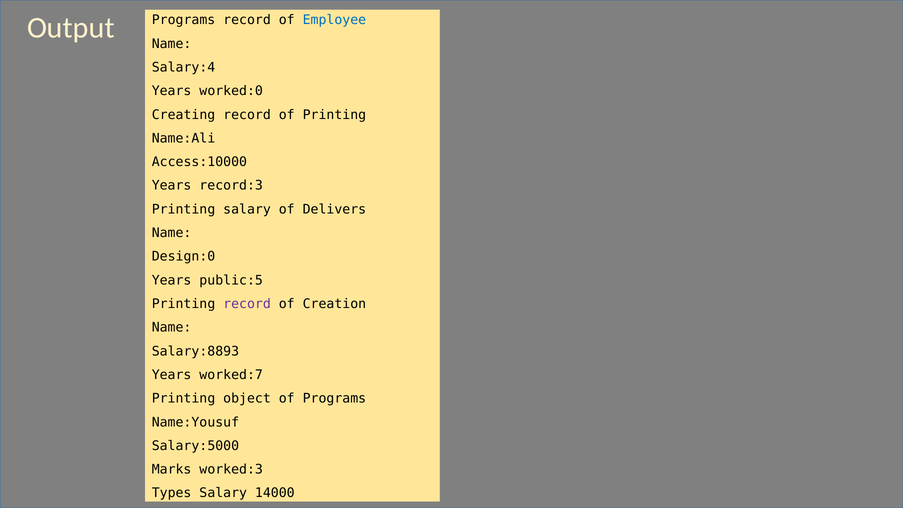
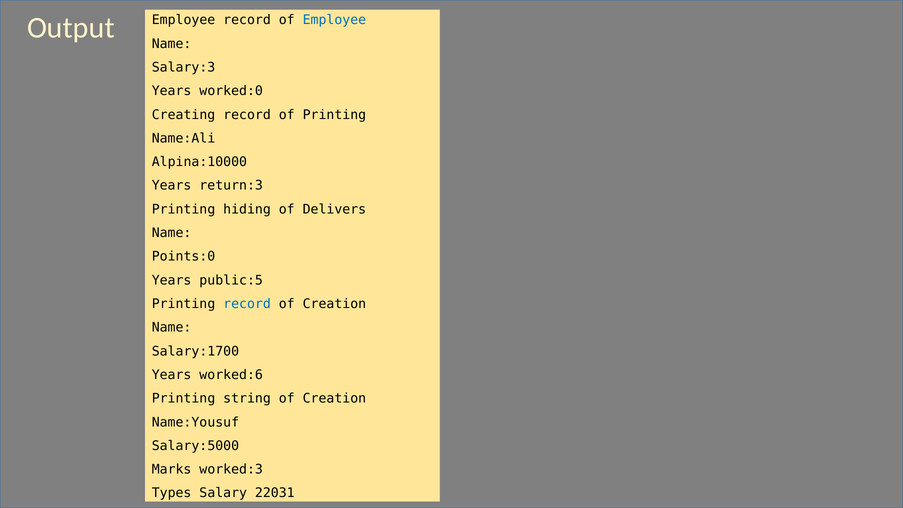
Output Programs: Programs -> Employee
Salary:4: Salary:4 -> Salary:3
Access:10000: Access:10000 -> Alpina:10000
record:3: record:3 -> return:3
Printing salary: salary -> hiding
Design:0: Design:0 -> Points:0
record at (247, 304) colour: purple -> blue
Salary:8893: Salary:8893 -> Salary:1700
worked:7: worked:7 -> worked:6
object: object -> string
Programs at (334, 398): Programs -> Creation
14000: 14000 -> 22031
